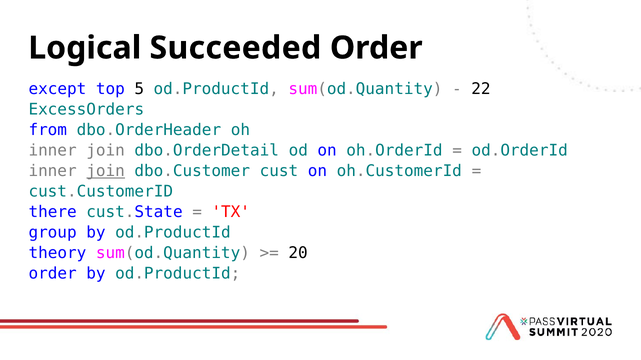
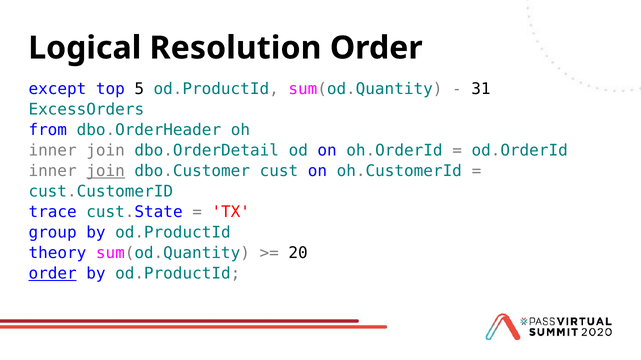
Succeeded: Succeeded -> Resolution
22: 22 -> 31
there: there -> trace
order at (53, 274) underline: none -> present
